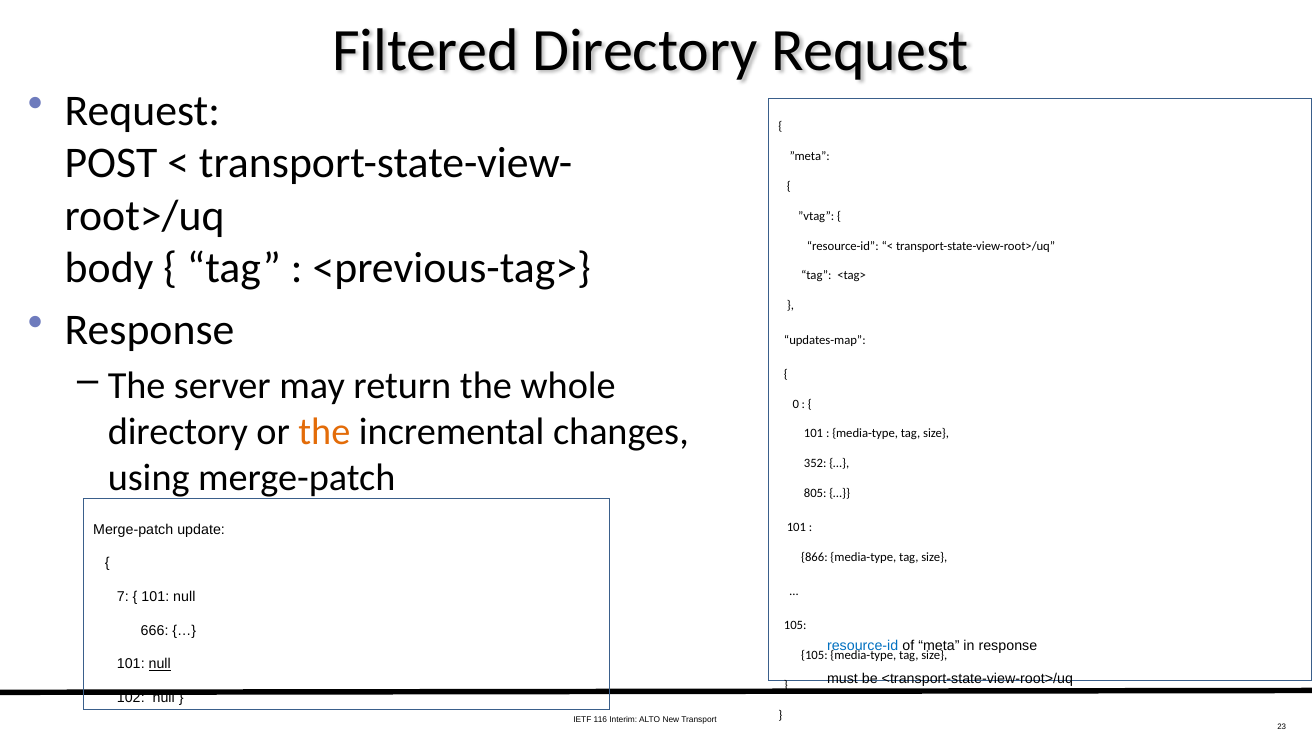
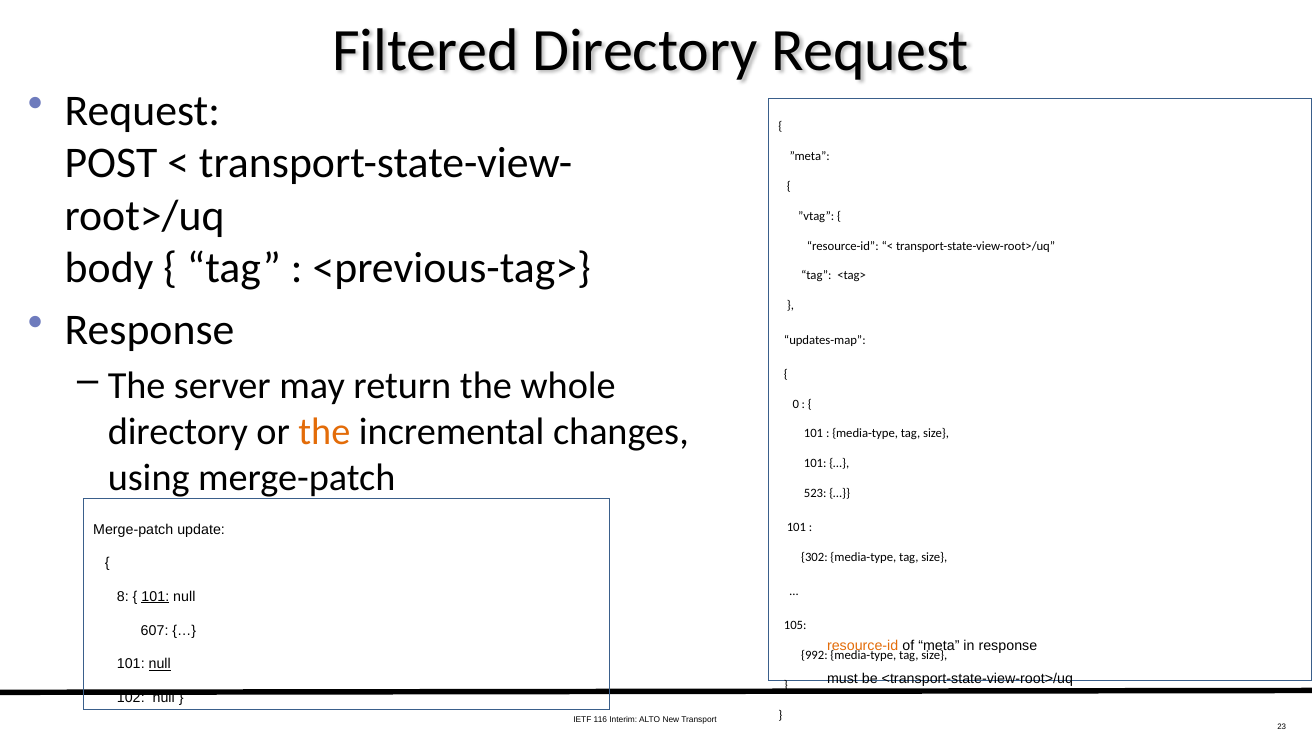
352 at (815, 464): 352 -> 101
805: 805 -> 523
866: 866 -> 302
7: 7 -> 8
101 at (155, 597) underline: none -> present
666: 666 -> 607
resource-id at (863, 646) colour: blue -> orange
105 at (814, 656): 105 -> 992
